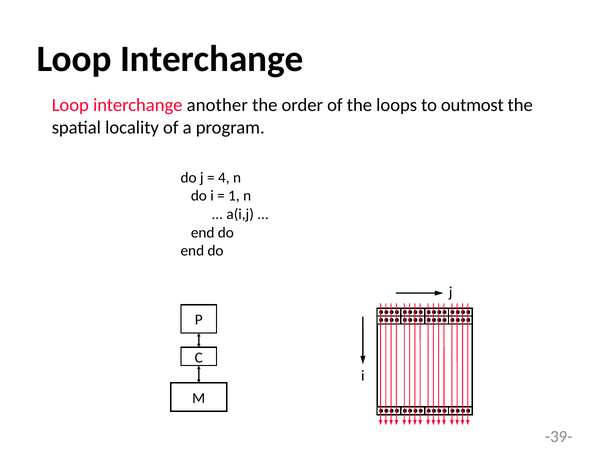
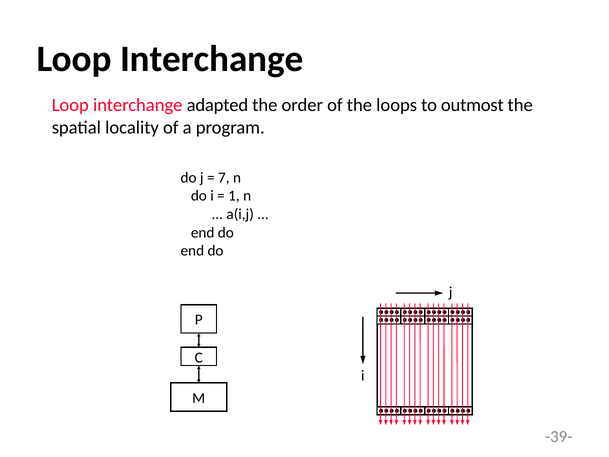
another: another -> adapted
4: 4 -> 7
